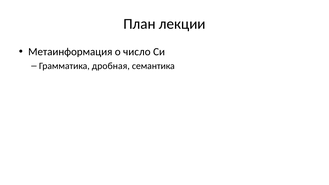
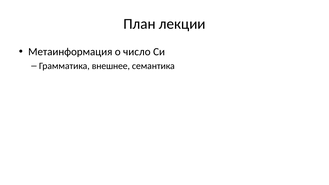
дробная: дробная -> внешнее
